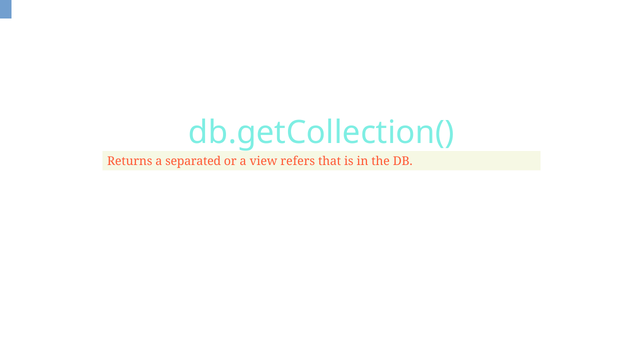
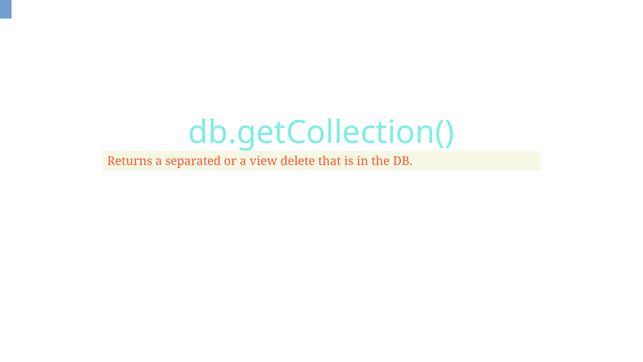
refers: refers -> delete
